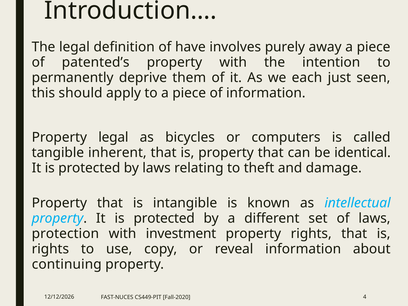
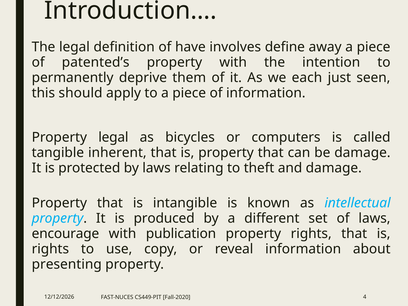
purely: purely -> define
be identical: identical -> damage
property It is protected: protected -> produced
protection: protection -> encourage
investment: investment -> publication
continuing: continuing -> presenting
